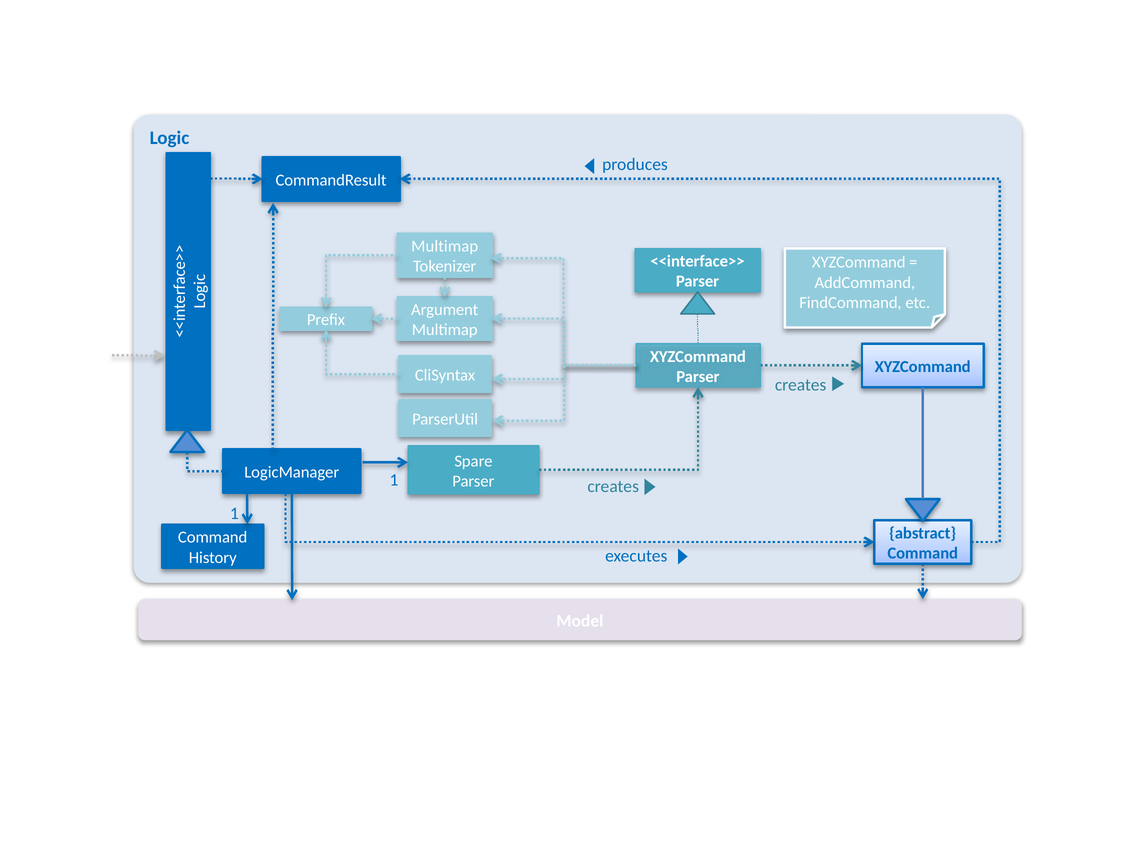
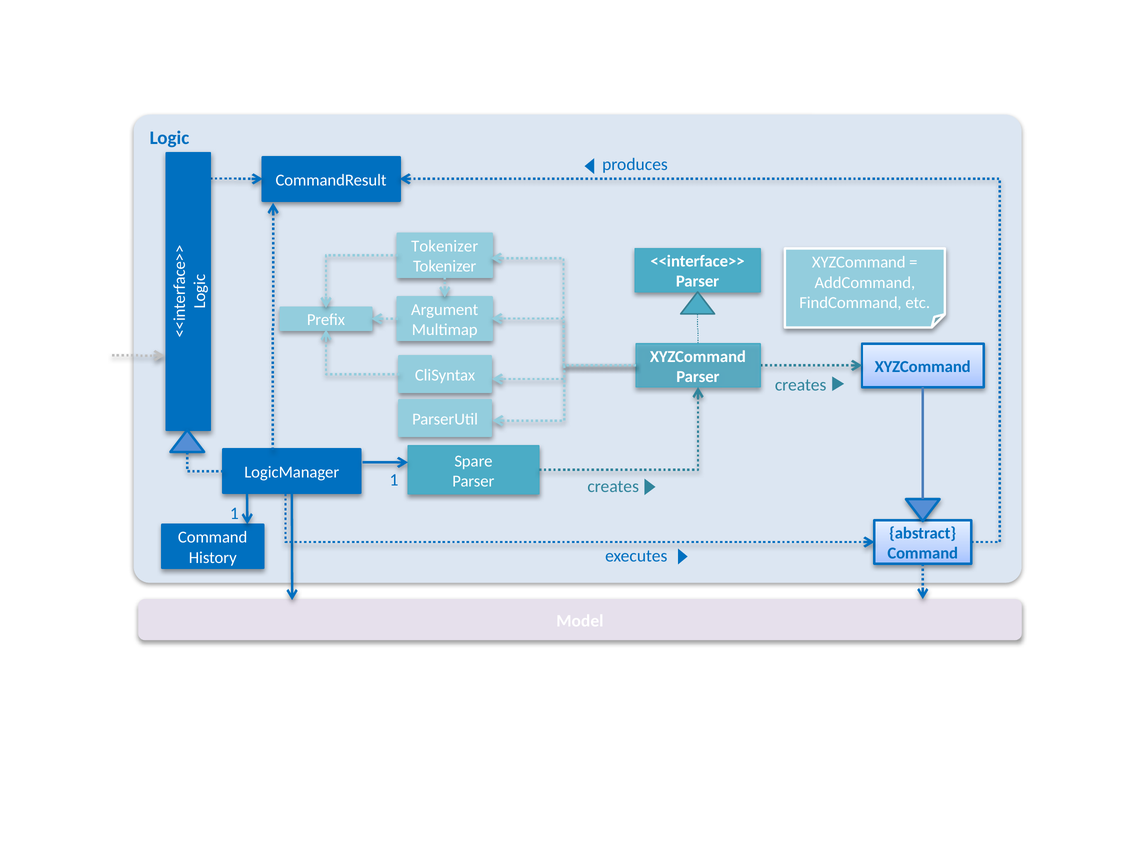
Multimap at (445, 246): Multimap -> Tokenizer
